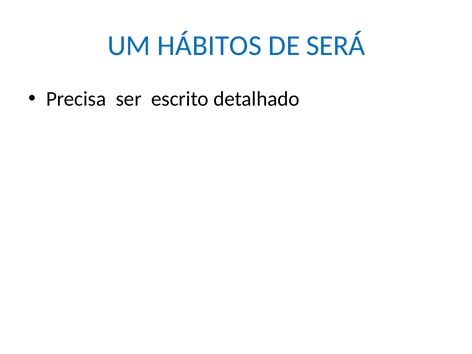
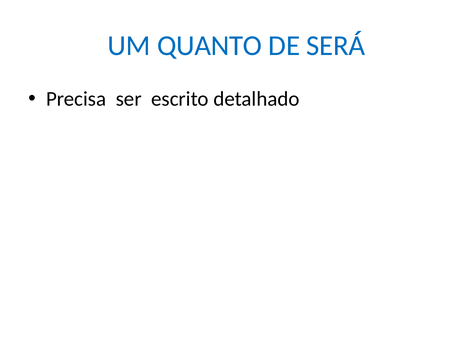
HÁBITOS: HÁBITOS -> QUANTO
